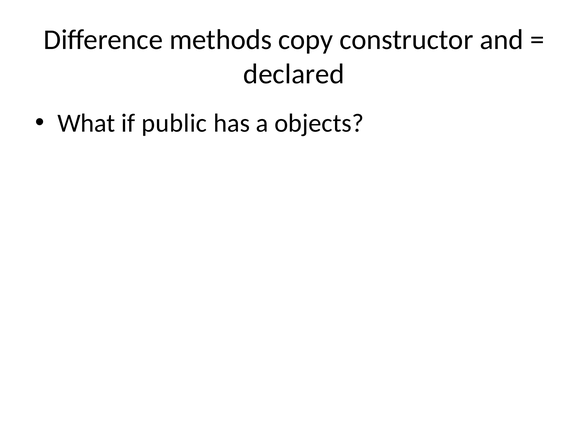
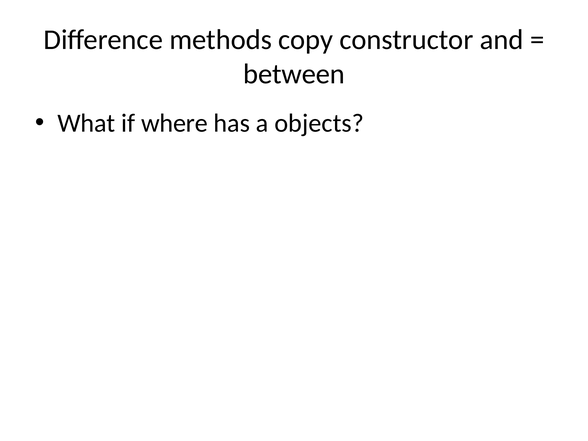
declared: declared -> between
public: public -> where
